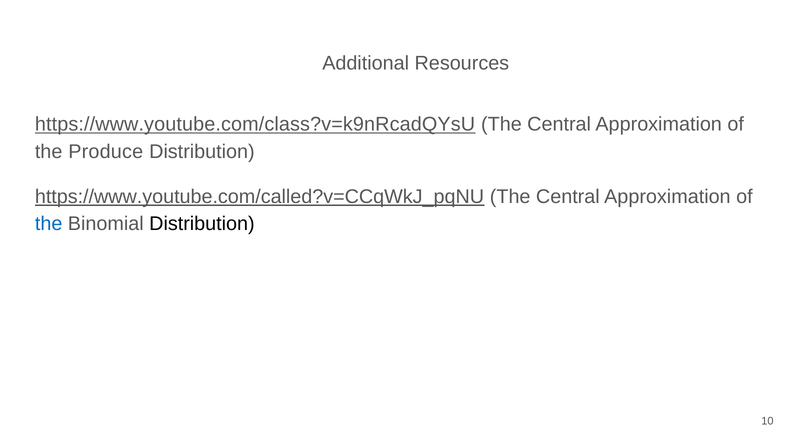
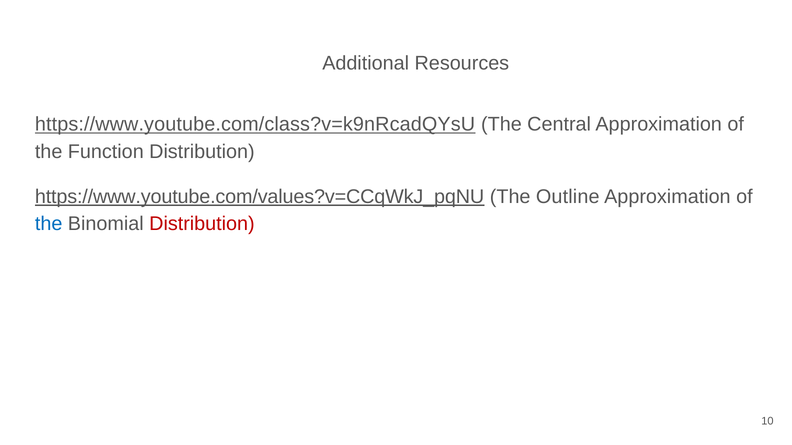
Produce: Produce -> Function
https://www.youtube.com/called?v=CCqWkJ_pqNU: https://www.youtube.com/called?v=CCqWkJ_pqNU -> https://www.youtube.com/values?v=CCqWkJ_pqNU
Central at (568, 197): Central -> Outline
Distribution at (202, 224) colour: black -> red
